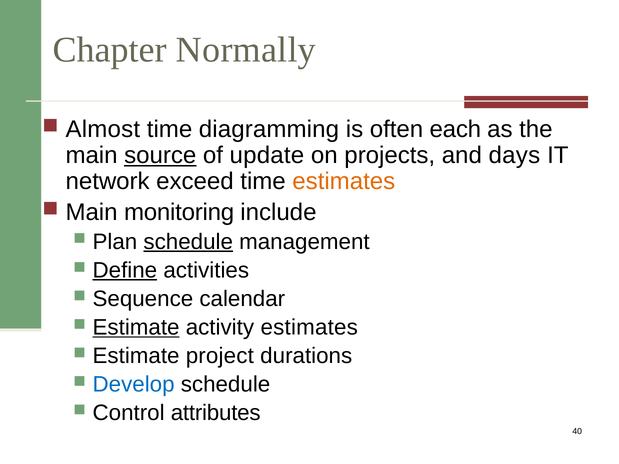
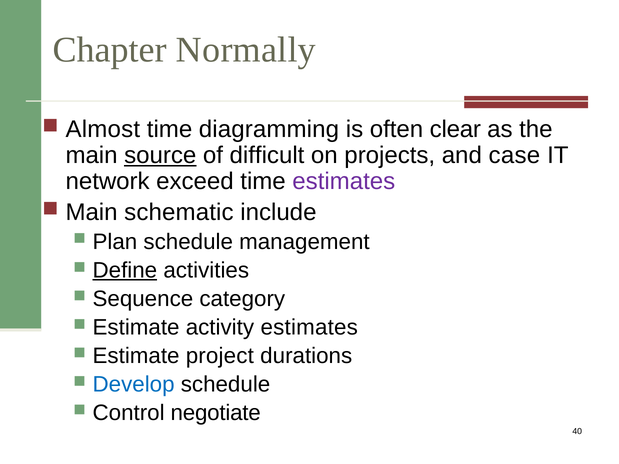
each: each -> clear
update: update -> difficult
days: days -> case
estimates at (344, 181) colour: orange -> purple
monitoring: monitoring -> schematic
schedule at (188, 242) underline: present -> none
calendar: calendar -> category
Estimate at (136, 328) underline: present -> none
attributes: attributes -> negotiate
